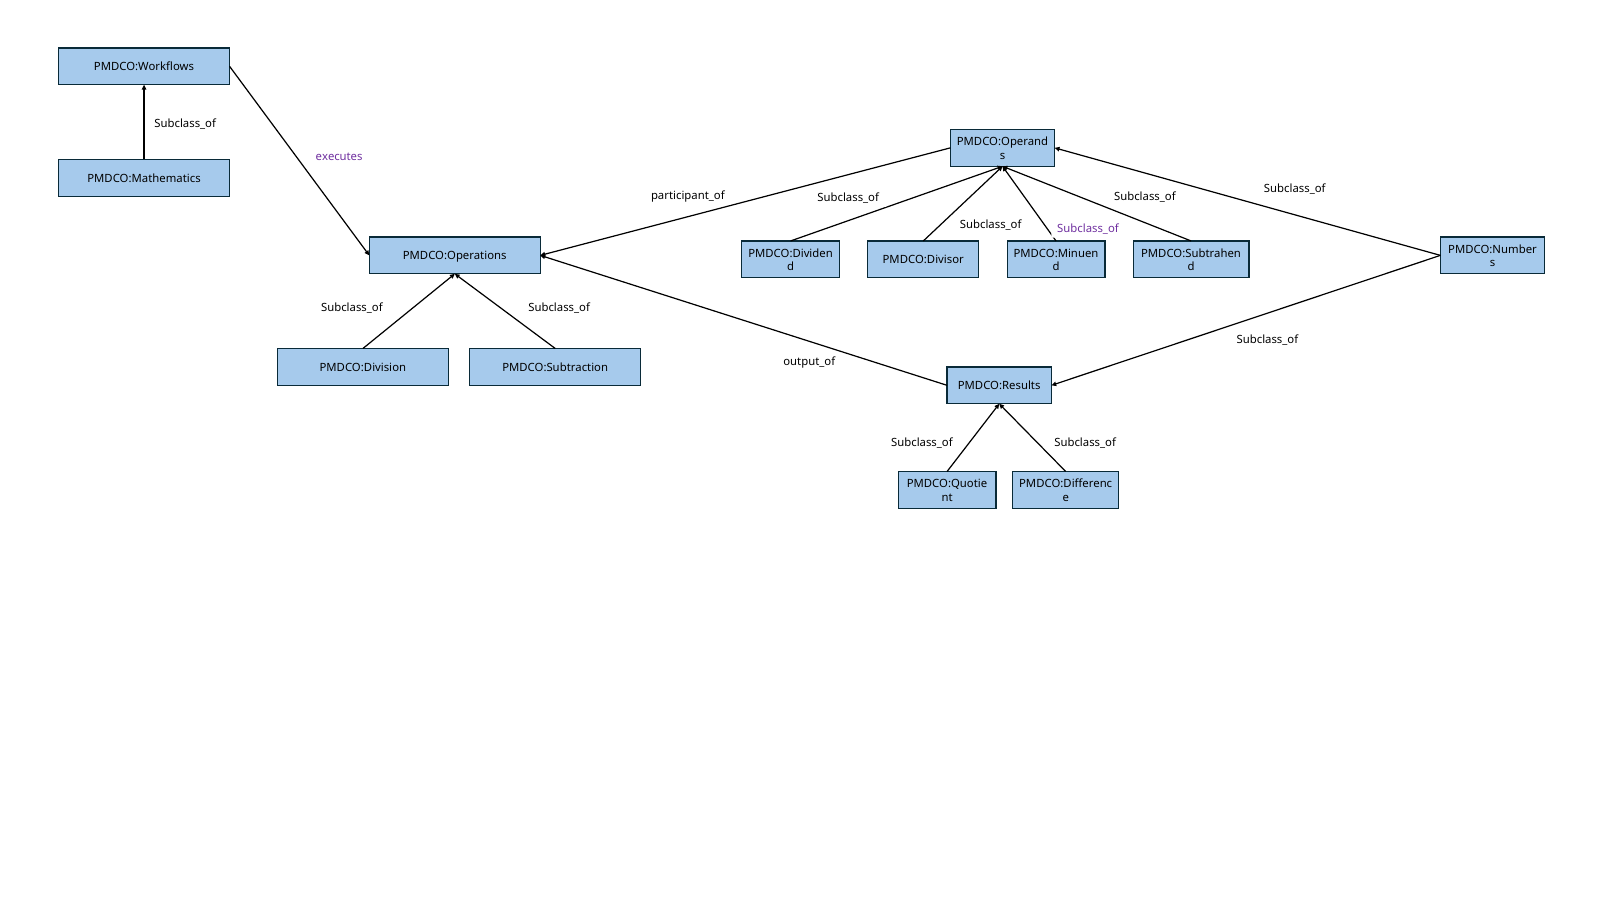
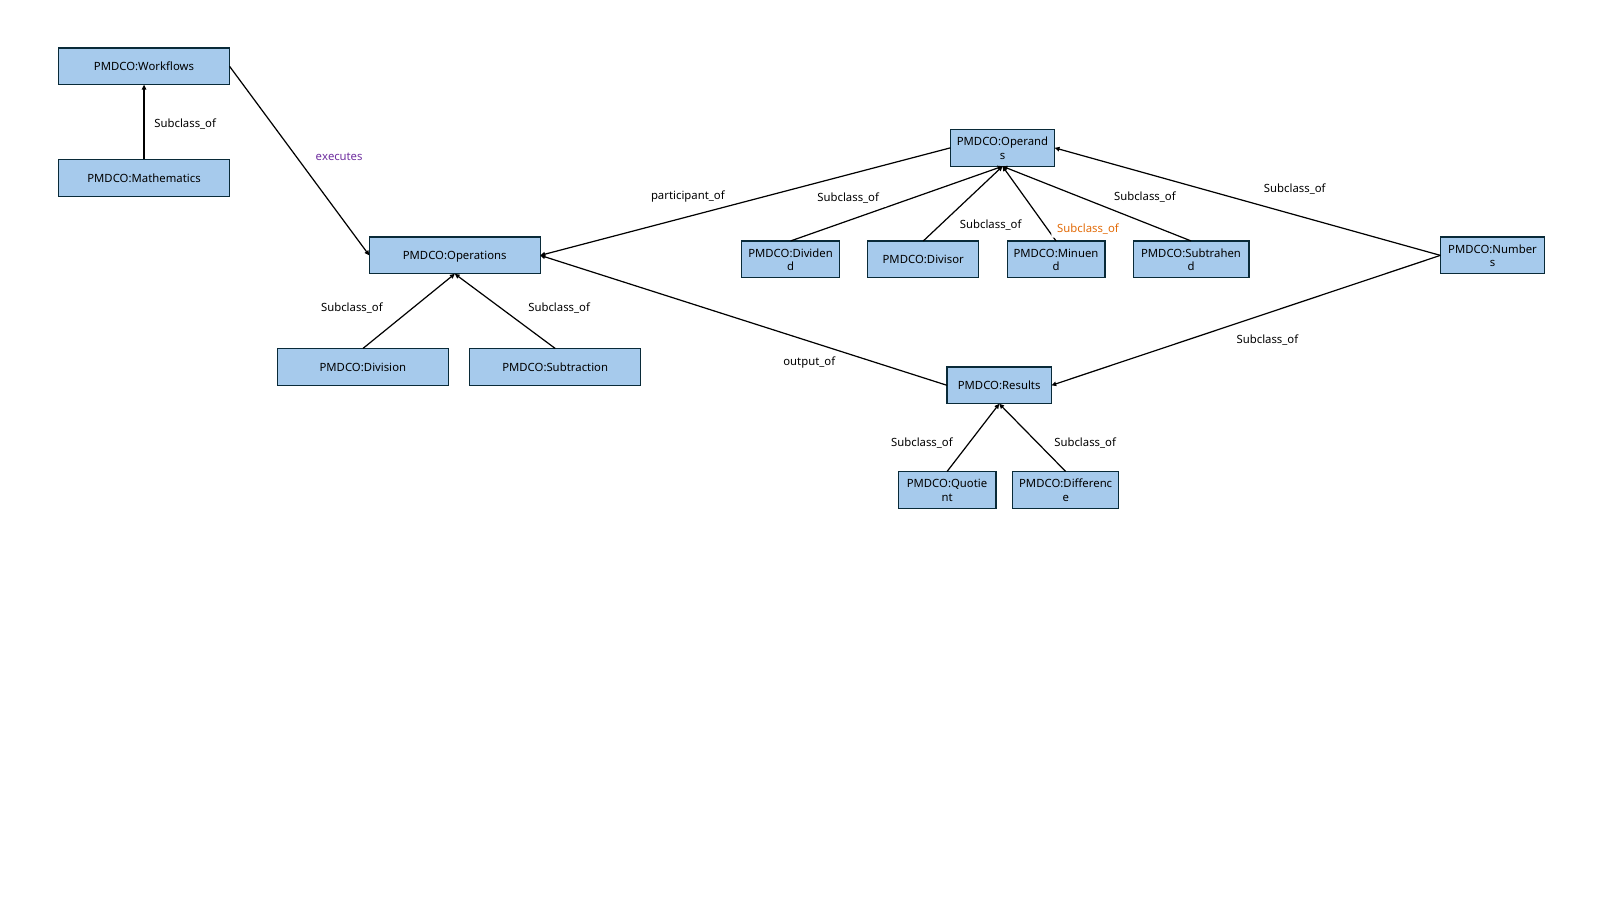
Subclass_of at (1088, 229) colour: purple -> orange
